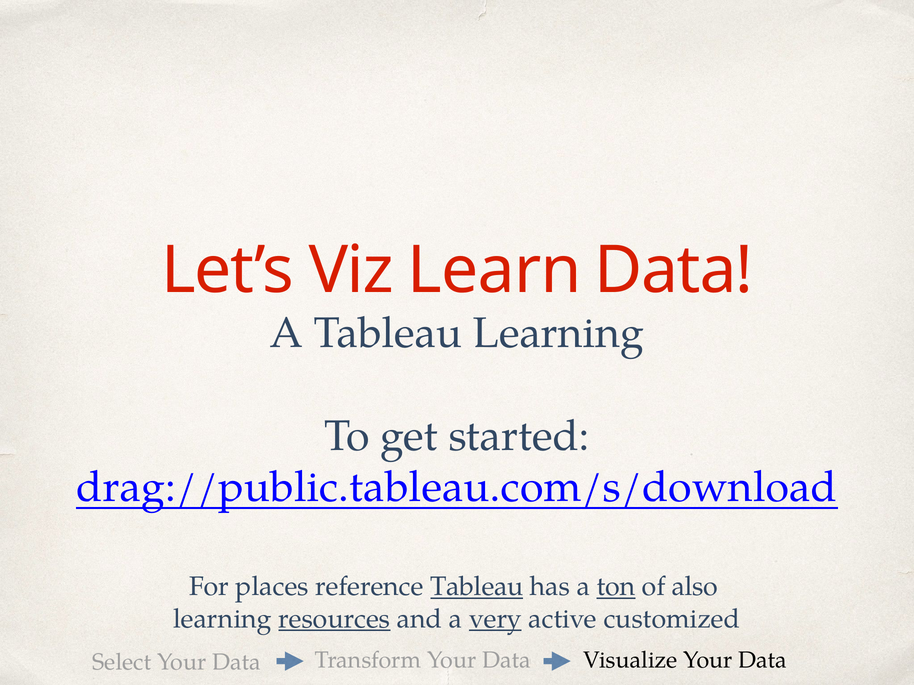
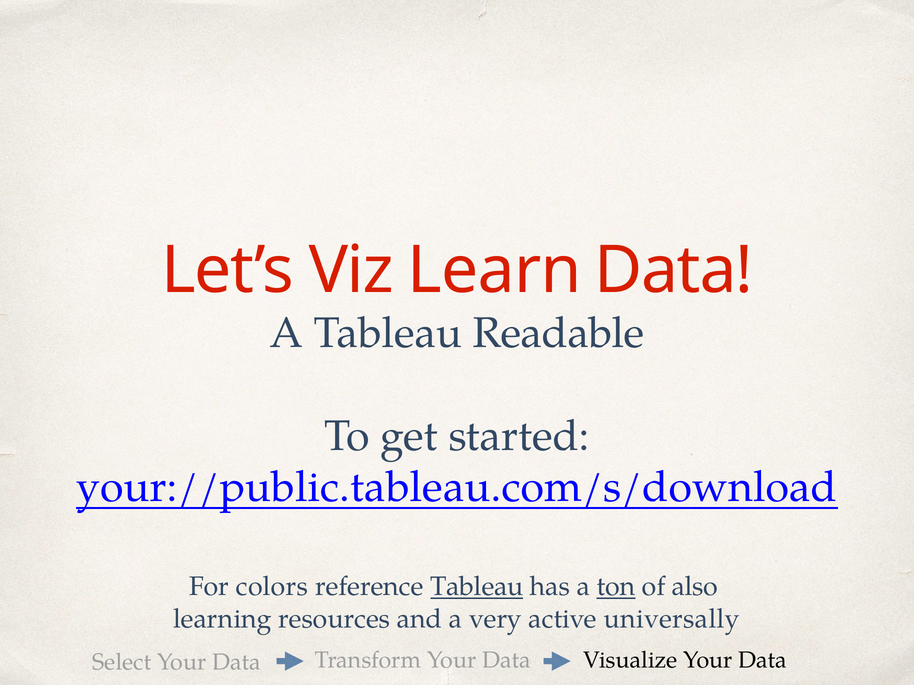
Tableau Learning: Learning -> Readable
drag://public.tableau.com/s/download: drag://public.tableau.com/s/download -> your://public.tableau.com/s/download
places: places -> colors
resources underline: present -> none
very underline: present -> none
customized: customized -> universally
